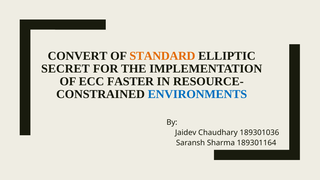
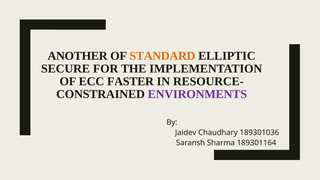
CONVERT: CONVERT -> ANOTHER
SECRET: SECRET -> SECURE
ENVIRONMENTS colour: blue -> purple
